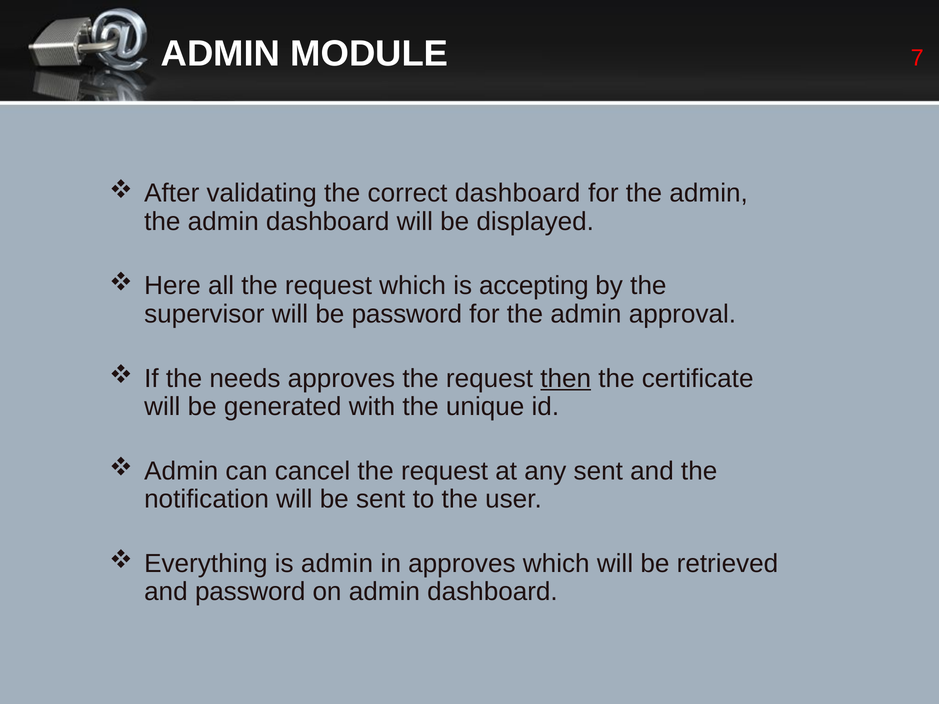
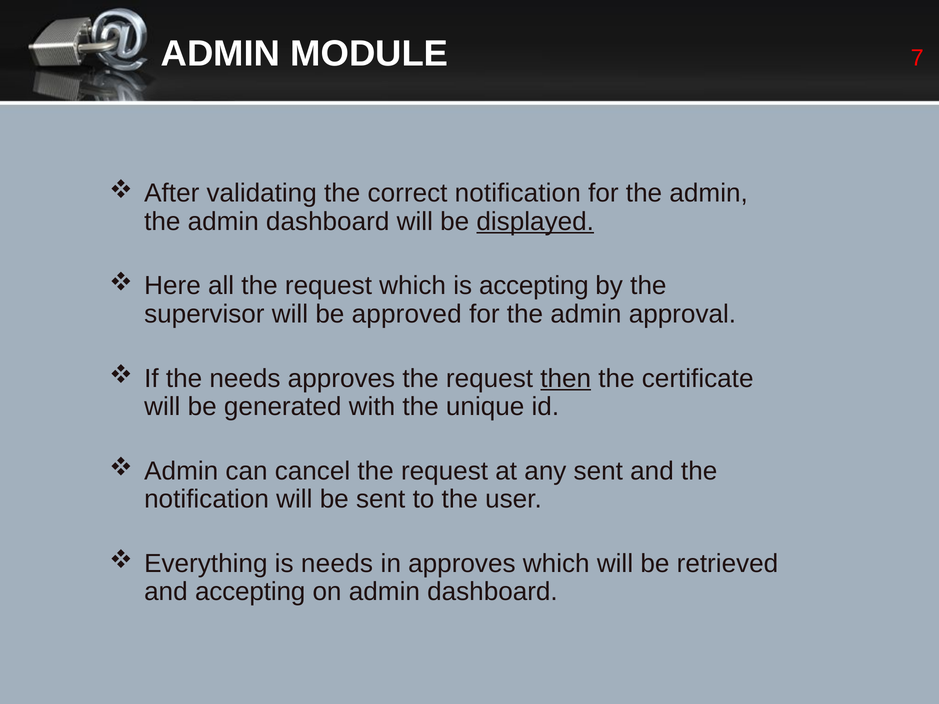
correct dashboard: dashboard -> notification
displayed underline: none -> present
be password: password -> approved
is admin: admin -> needs
and password: password -> accepting
